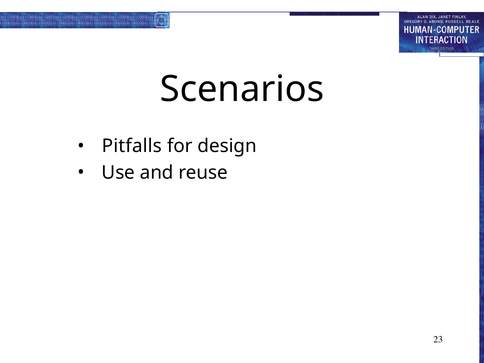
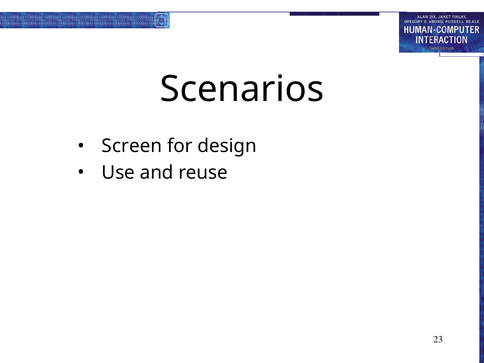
Pitfalls: Pitfalls -> Screen
